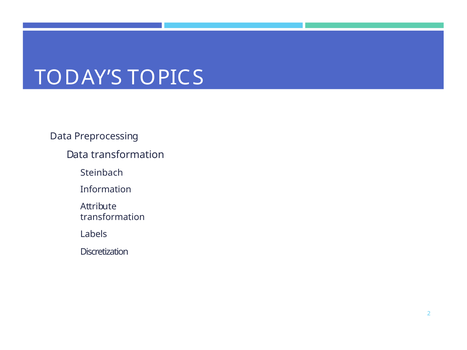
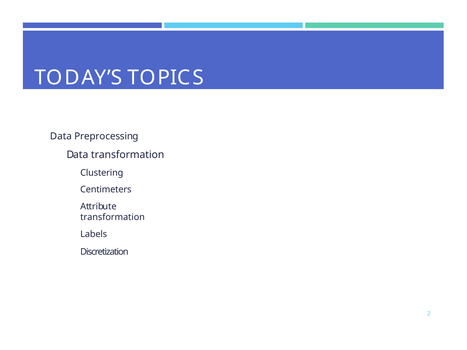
Steinbach: Steinbach -> Clustering
Information: Information -> Centimeters
